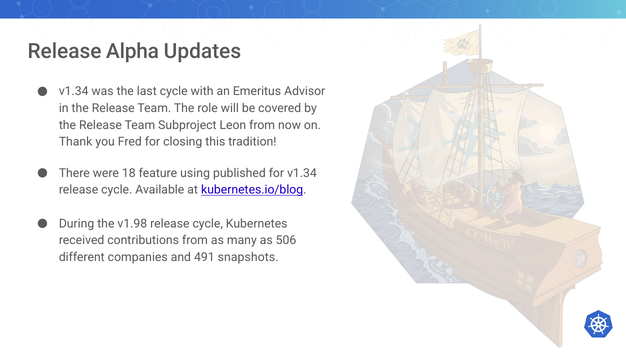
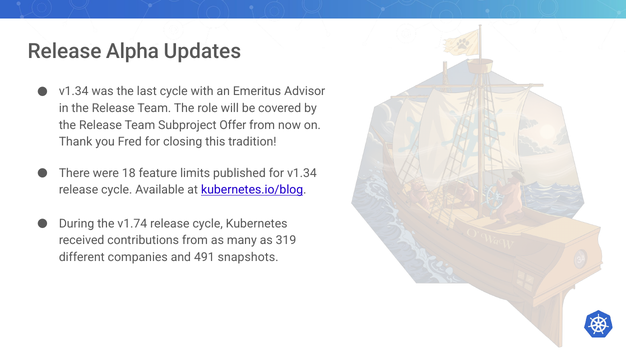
Leon: Leon -> Offer
using: using -> limits
v1.98: v1.98 -> v1.74
506: 506 -> 319
